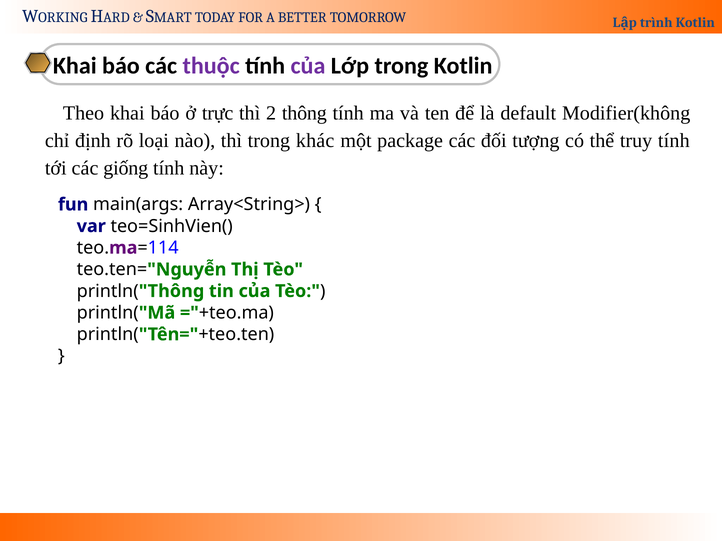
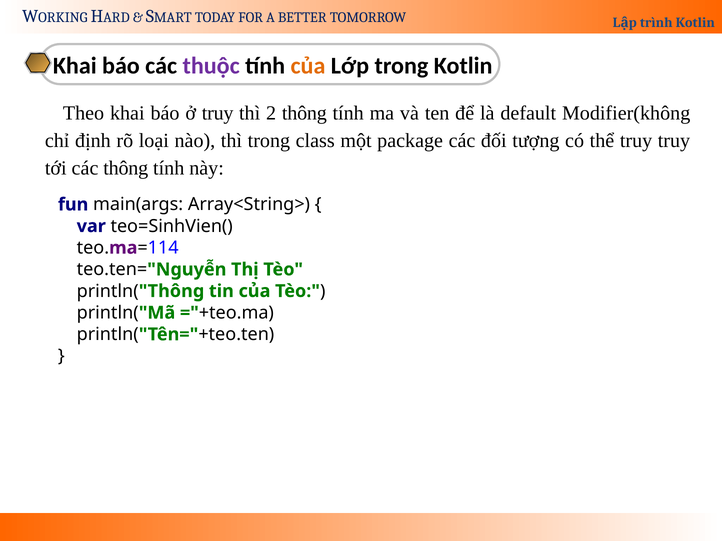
của at (308, 66) colour: purple -> orange
ở trực: trực -> truy
khác: khác -> class
truy tính: tính -> truy
các giống: giống -> thông
